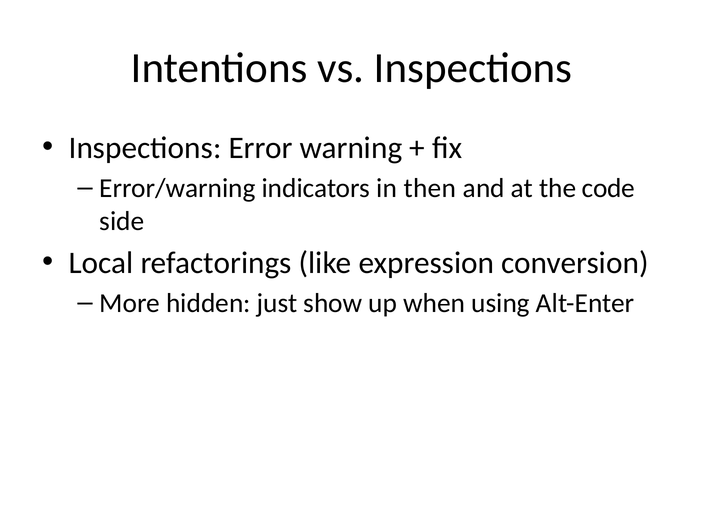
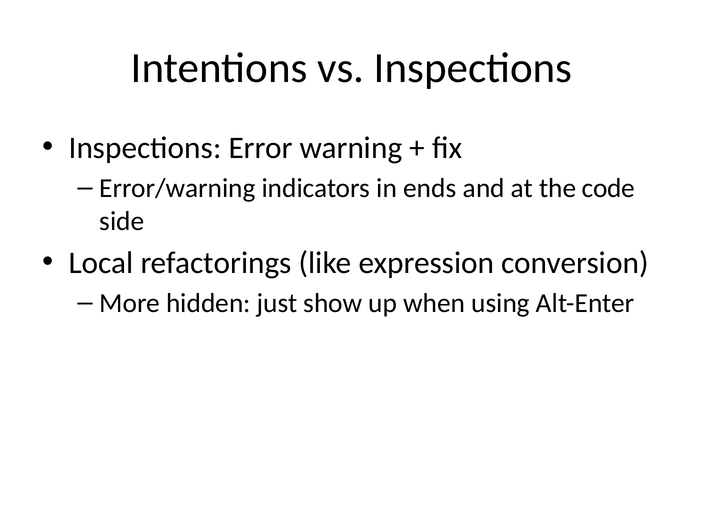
then: then -> ends
